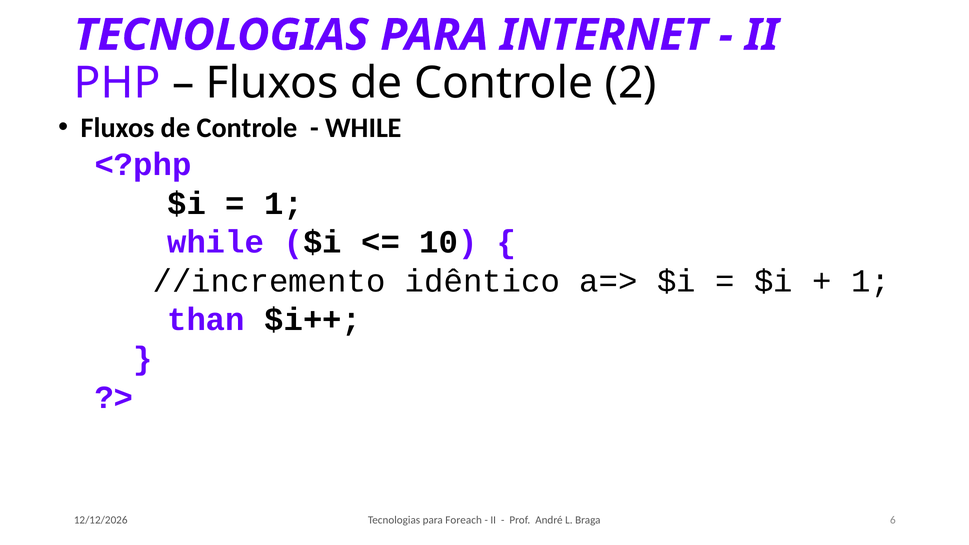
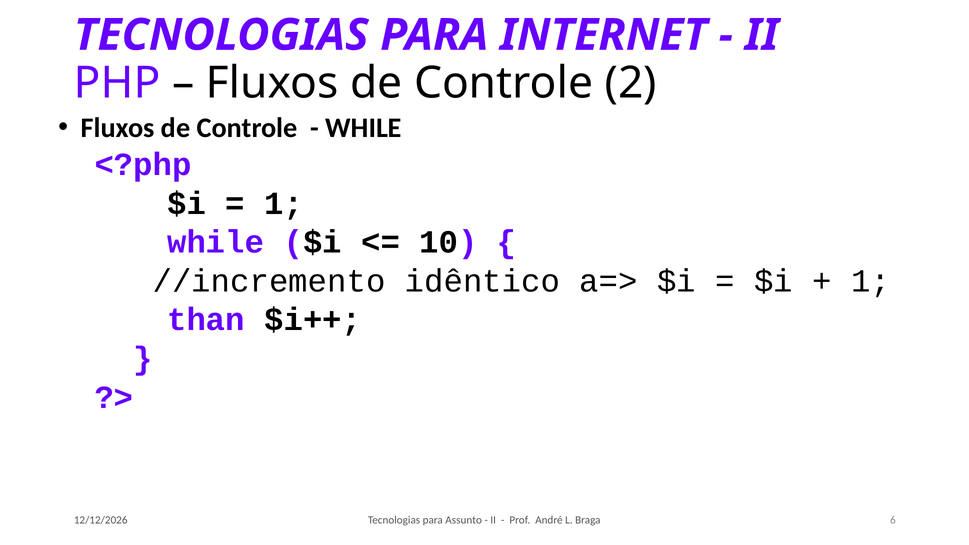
Foreach: Foreach -> Assunto
